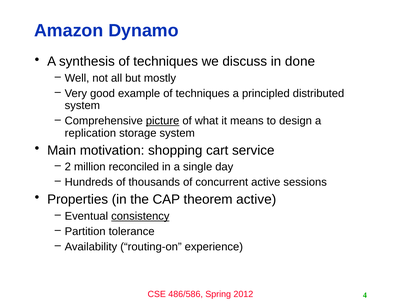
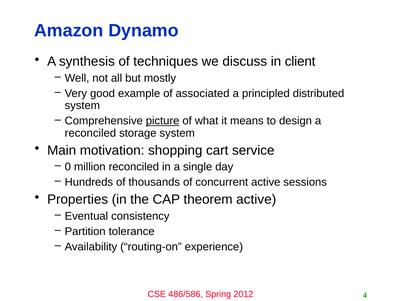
done: done -> client
example of techniques: techniques -> associated
replication at (90, 133): replication -> reconciled
2: 2 -> 0
consistency underline: present -> none
